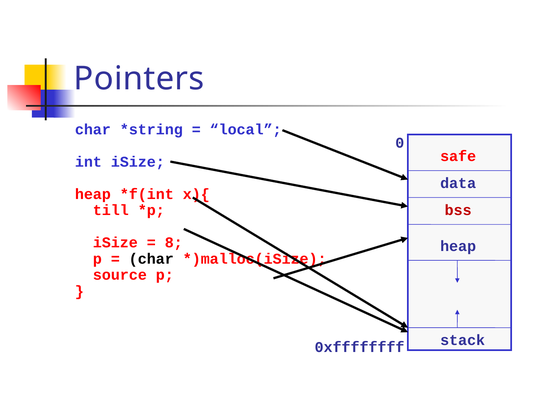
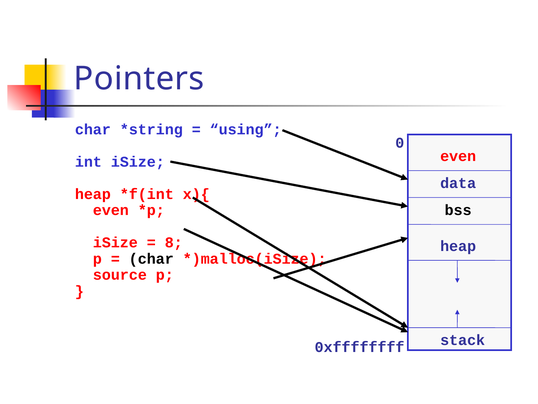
local: local -> using
safe at (458, 156): safe -> even
bss colour: red -> black
till at (111, 210): till -> even
